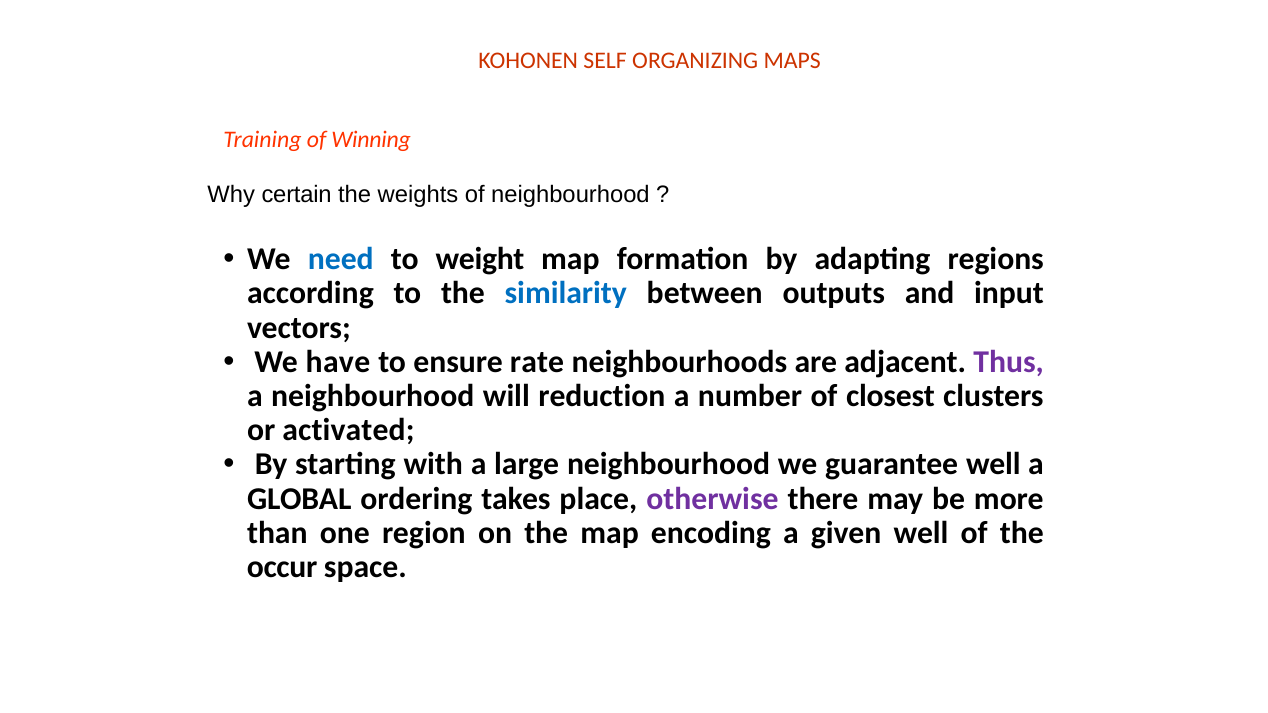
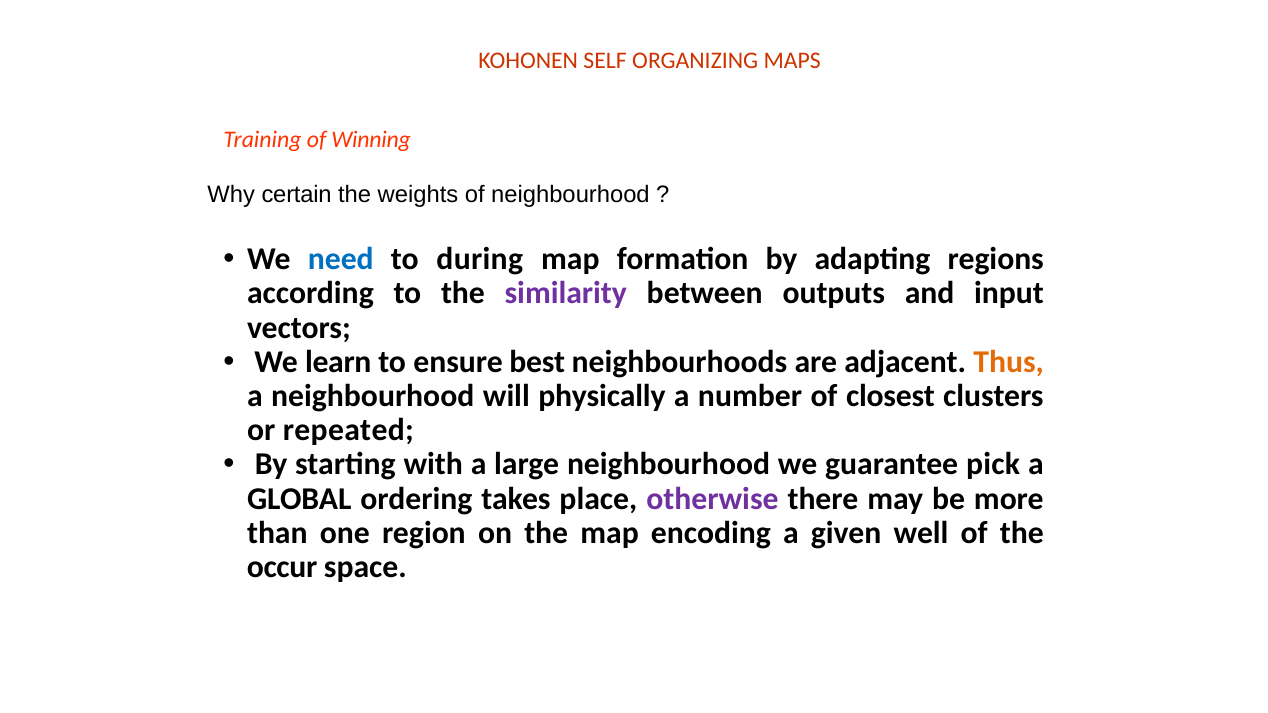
weight: weight -> during
similarity colour: blue -> purple
have: have -> learn
rate: rate -> best
Thus colour: purple -> orange
reduction: reduction -> physically
activated: activated -> repeated
guarantee well: well -> pick
